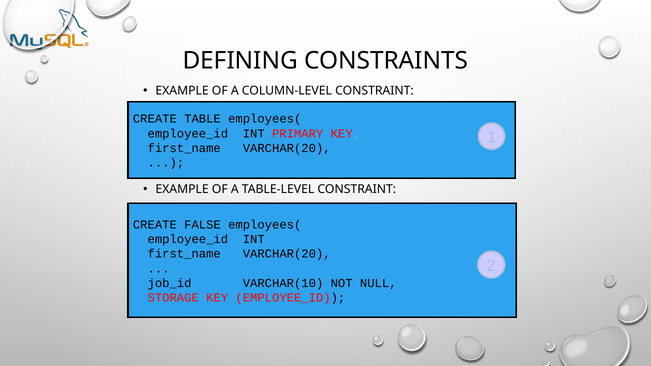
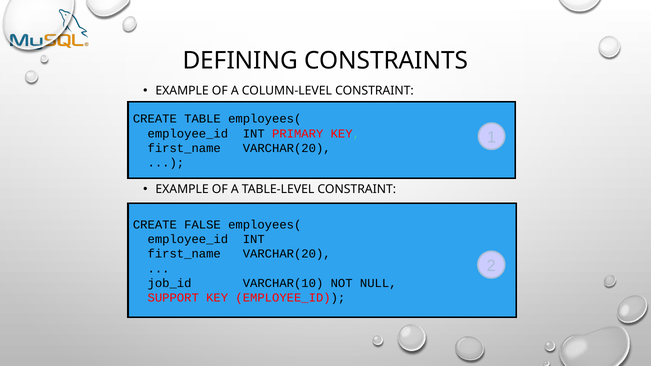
STORAGE: STORAGE -> SUPPORT
